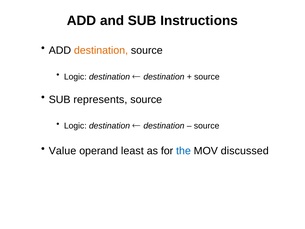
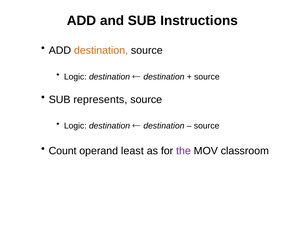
Value: Value -> Count
the colour: blue -> purple
discussed: discussed -> classroom
